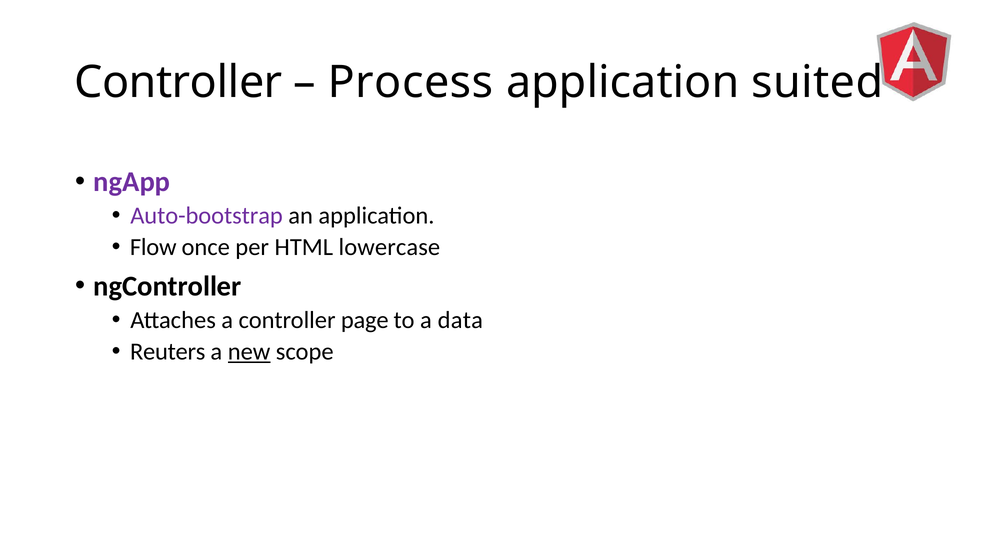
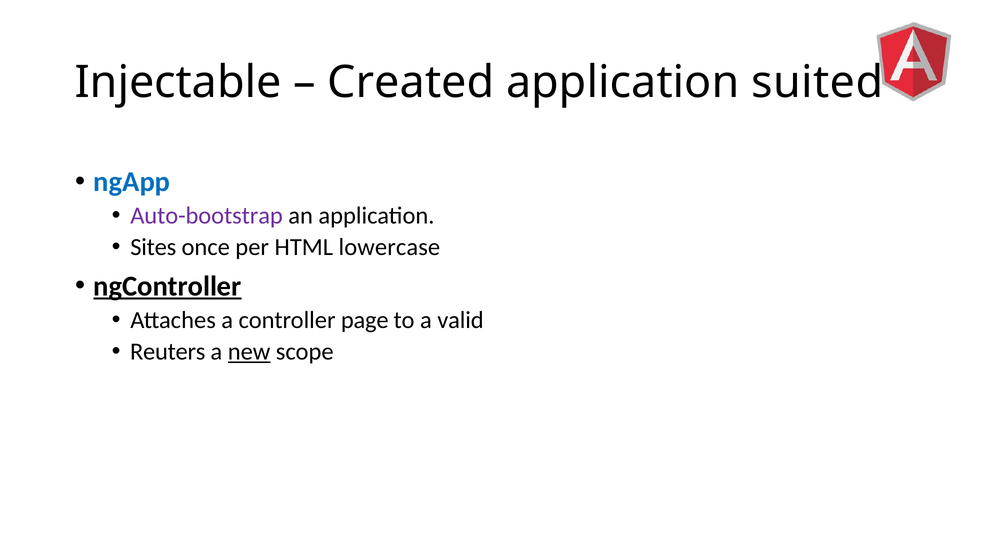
Controller at (178, 82): Controller -> Injectable
Process: Process -> Created
ngApp colour: purple -> blue
Flow: Flow -> Sites
ngController underline: none -> present
data: data -> valid
